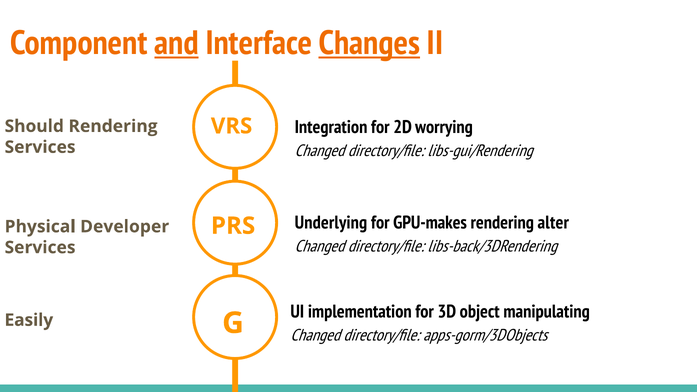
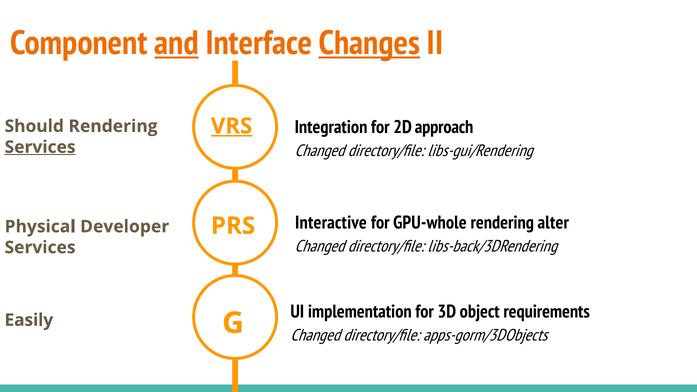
VRS underline: none -> present
worrying: worrying -> approach
Services at (40, 147) underline: none -> present
Underlying: Underlying -> Interactive
GPU-makes: GPU-makes -> GPU-whole
manipulating: manipulating -> requirements
